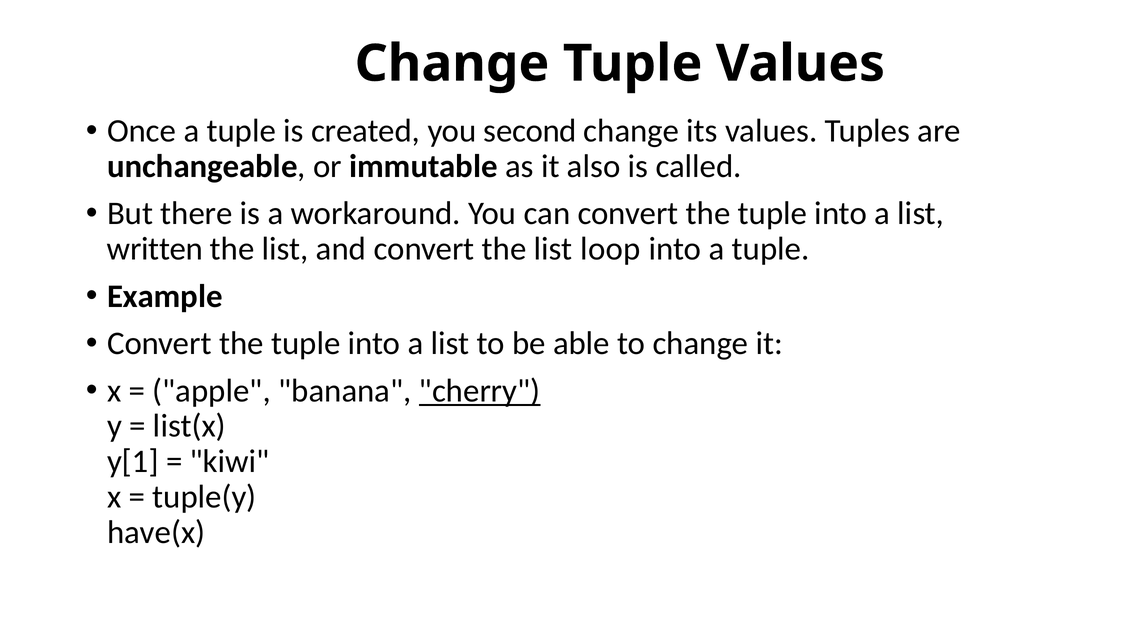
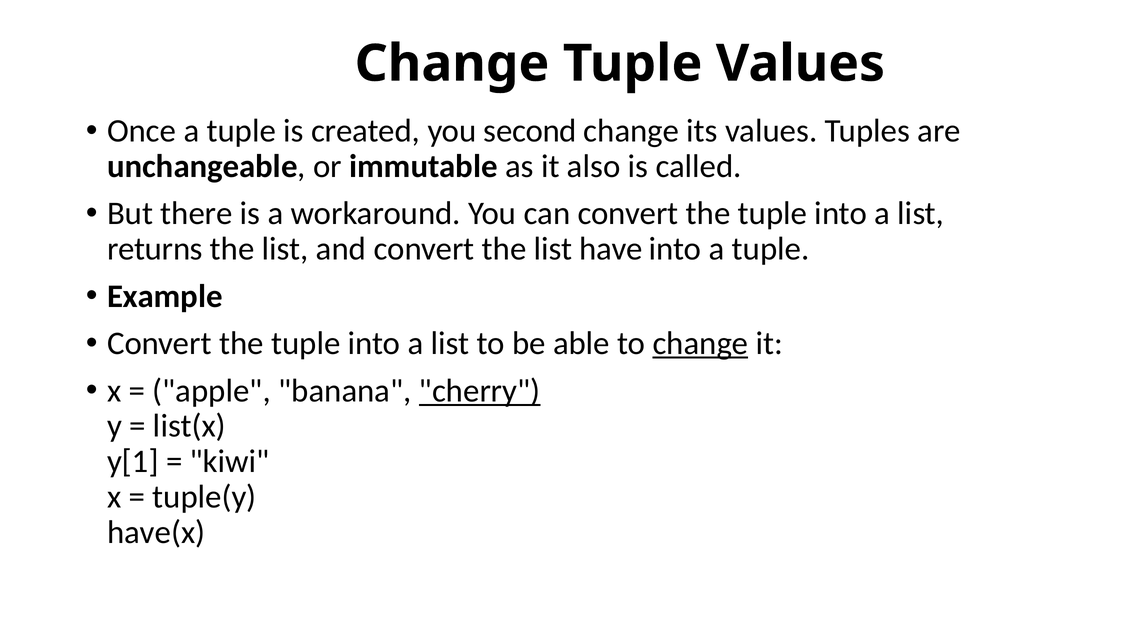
written: written -> returns
loop: loop -> have
change at (700, 343) underline: none -> present
